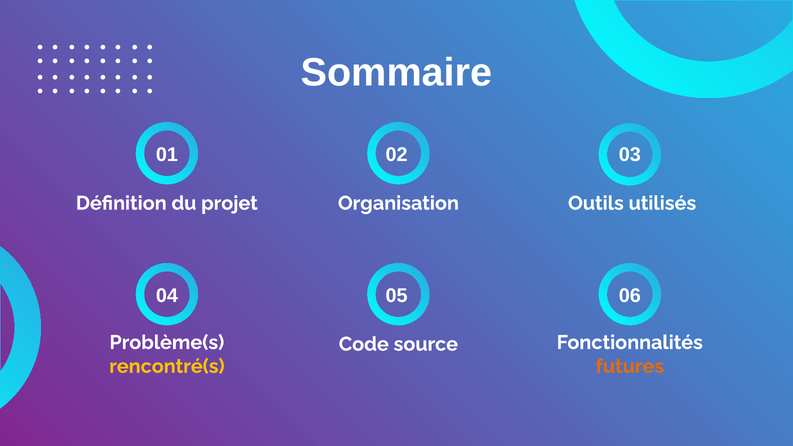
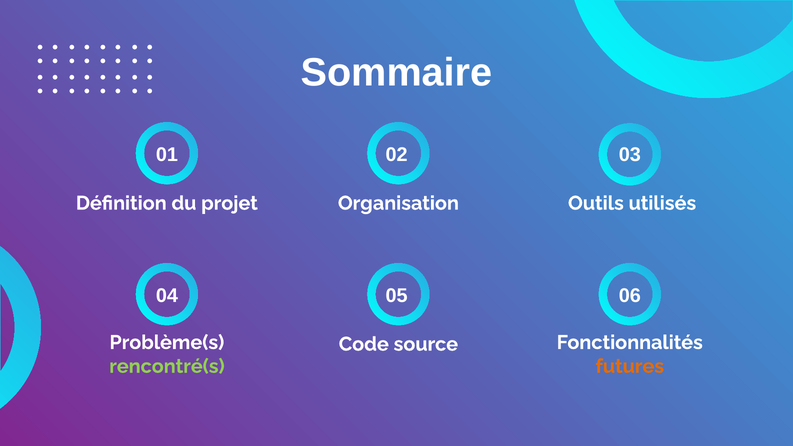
rencontré(s colour: yellow -> light green
